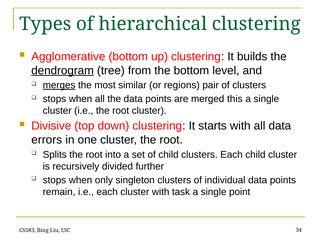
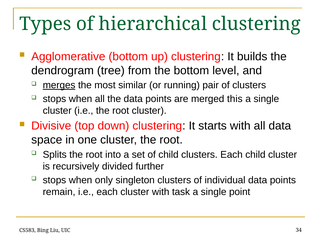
dendrogram underline: present -> none
regions: regions -> running
errors: errors -> space
